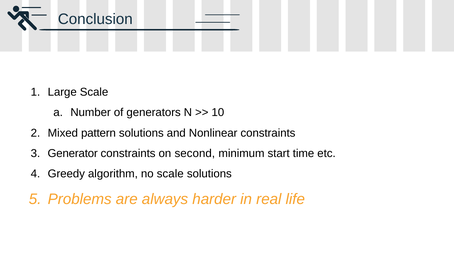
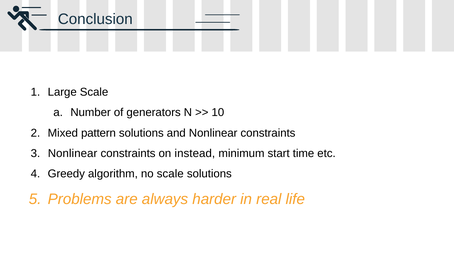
Generator at (73, 153): Generator -> Nonlinear
second: second -> instead
